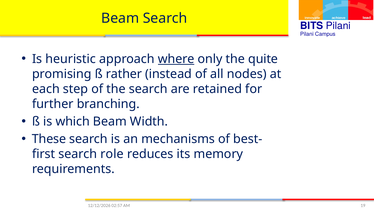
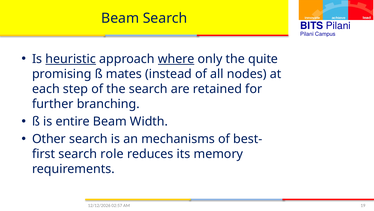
heuristic underline: none -> present
rather: rather -> mates
which: which -> entire
These: These -> Other
